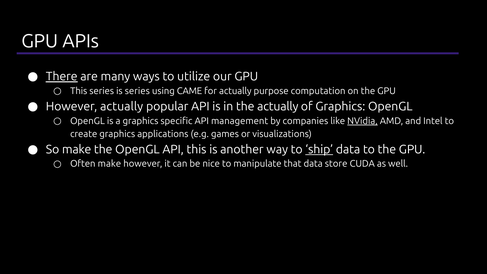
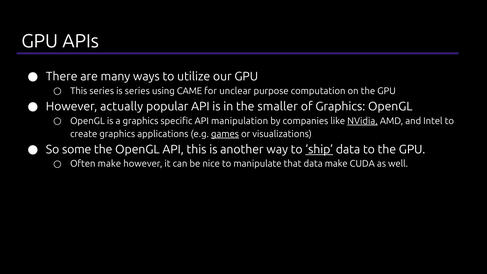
There underline: present -> none
for actually: actually -> unclear
the actually: actually -> smaller
management: management -> manipulation
games underline: none -> present
So make: make -> some
data store: store -> make
